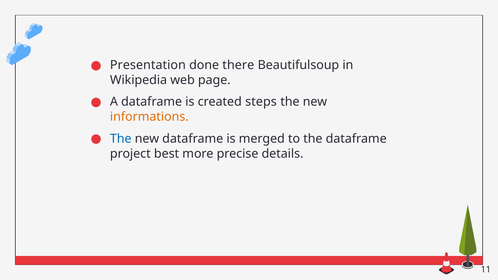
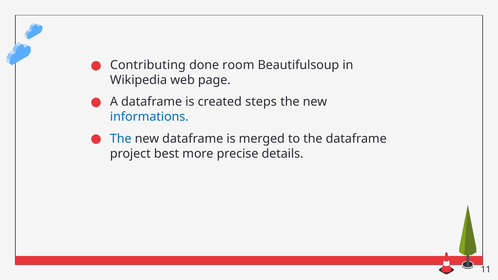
Presentation: Presentation -> Contributing
there: there -> room
informations colour: orange -> blue
